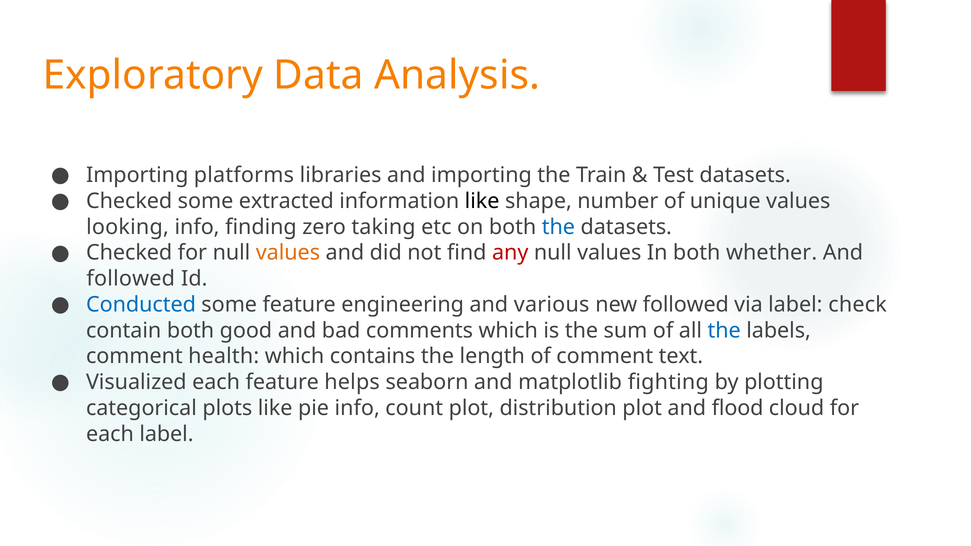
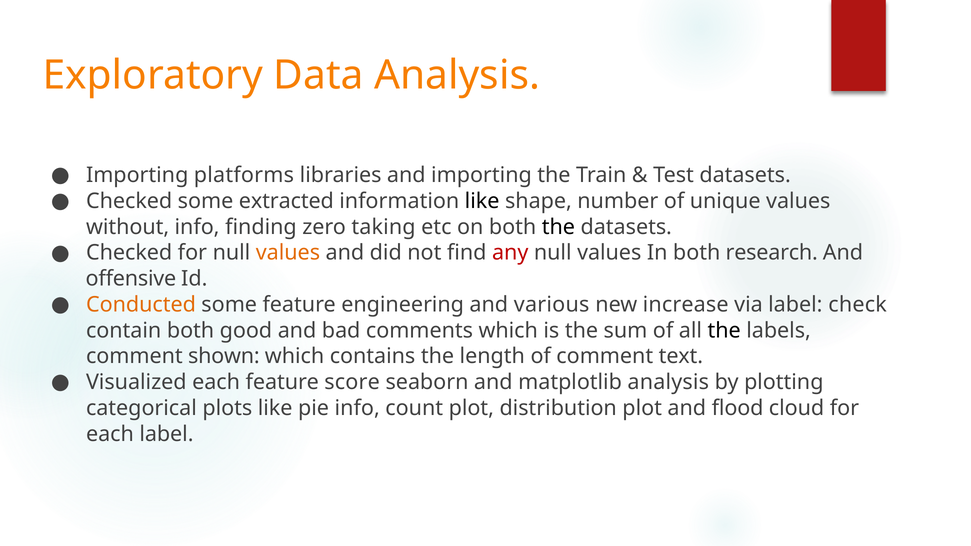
looking: looking -> without
the at (558, 227) colour: blue -> black
whether: whether -> research
followed at (131, 279): followed -> offensive
Conducted colour: blue -> orange
new followed: followed -> increase
the at (724, 331) colour: blue -> black
health: health -> shown
helps: helps -> score
matplotlib fighting: fighting -> analysis
